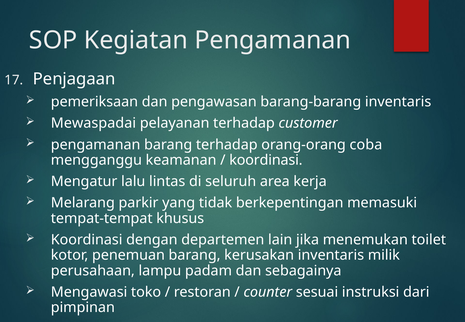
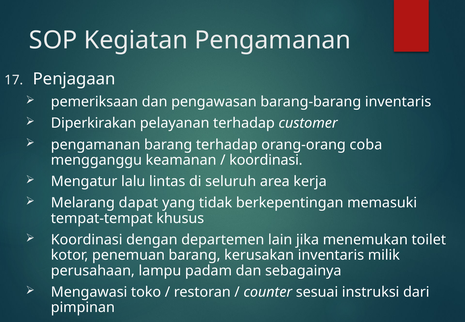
Mewaspadai: Mewaspadai -> Diperkirakan
parkir: parkir -> dapat
